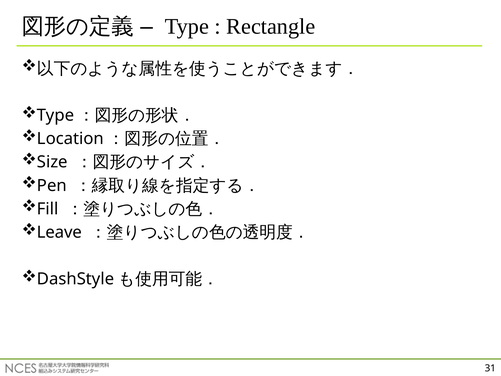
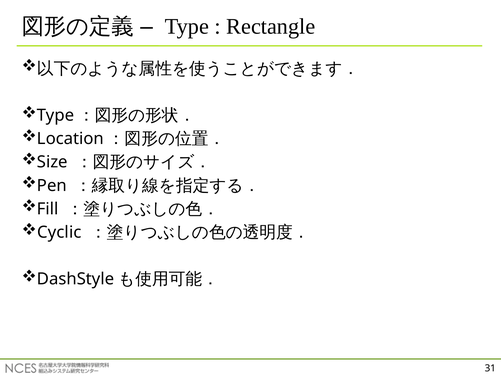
Leave: Leave -> Cyclic
